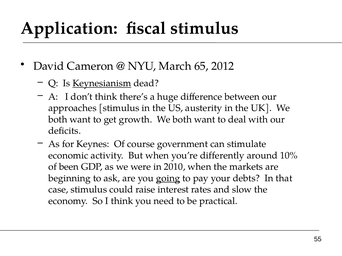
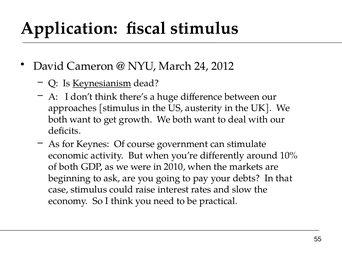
65: 65 -> 24
of been: been -> both
going underline: present -> none
